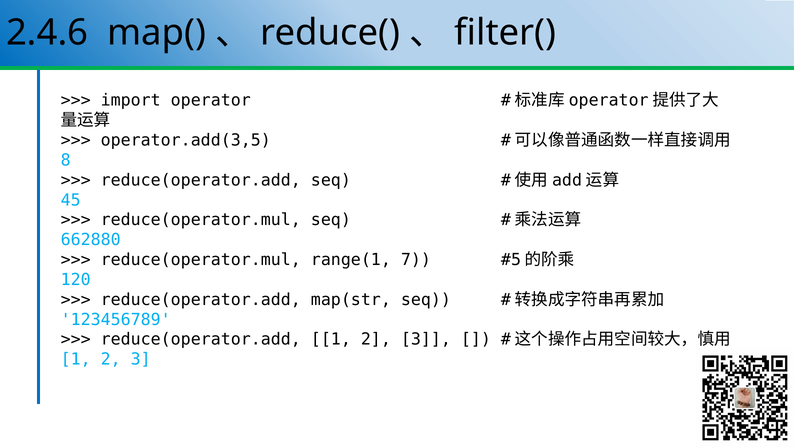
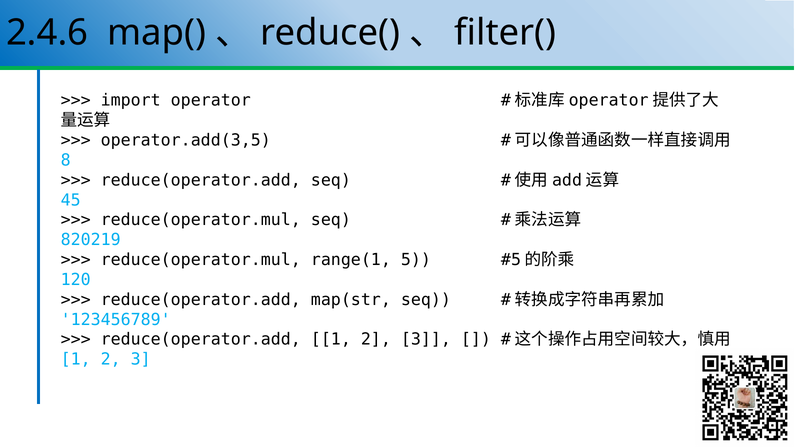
662880: 662880 -> 820219
7: 7 -> 5
